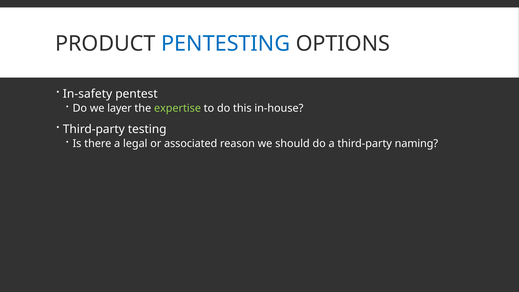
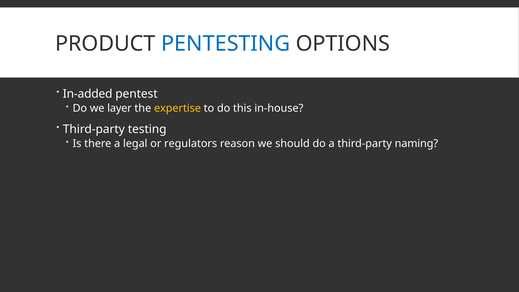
In-safety: In-safety -> In-added
expertise colour: light green -> yellow
associated: associated -> regulators
